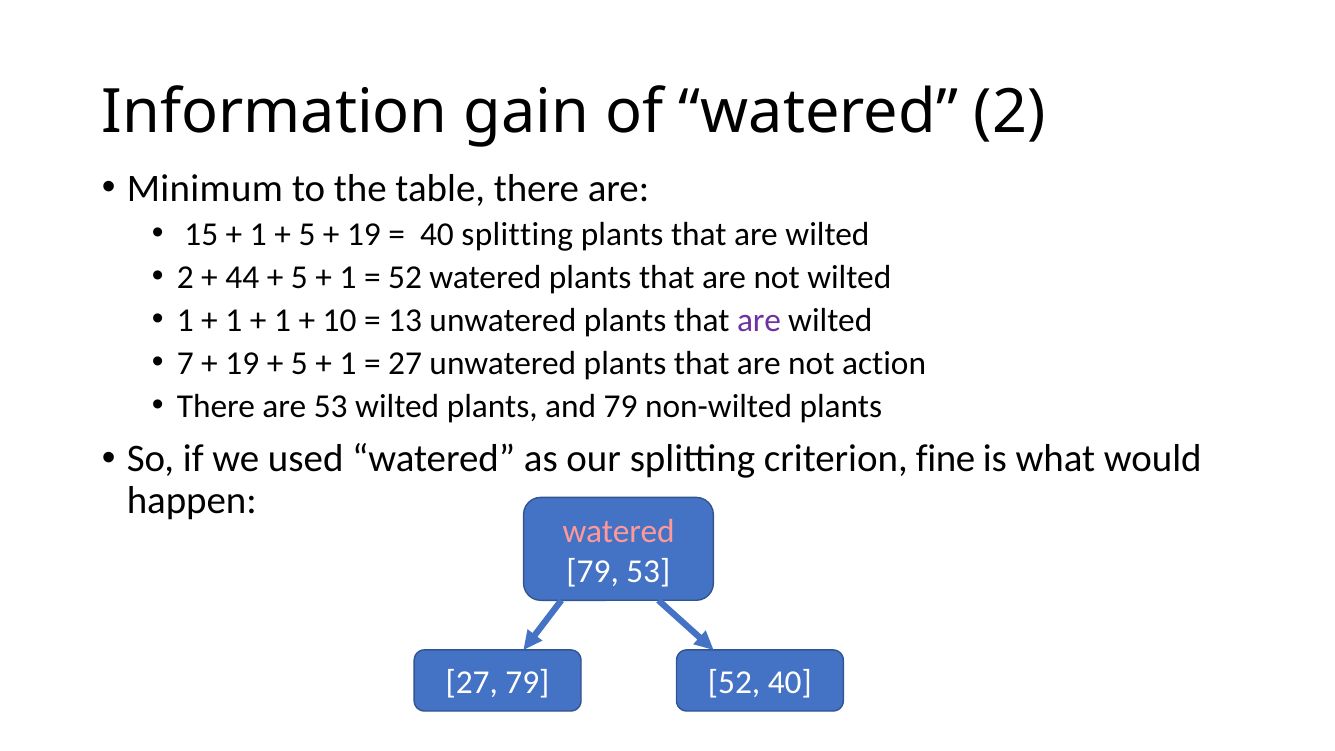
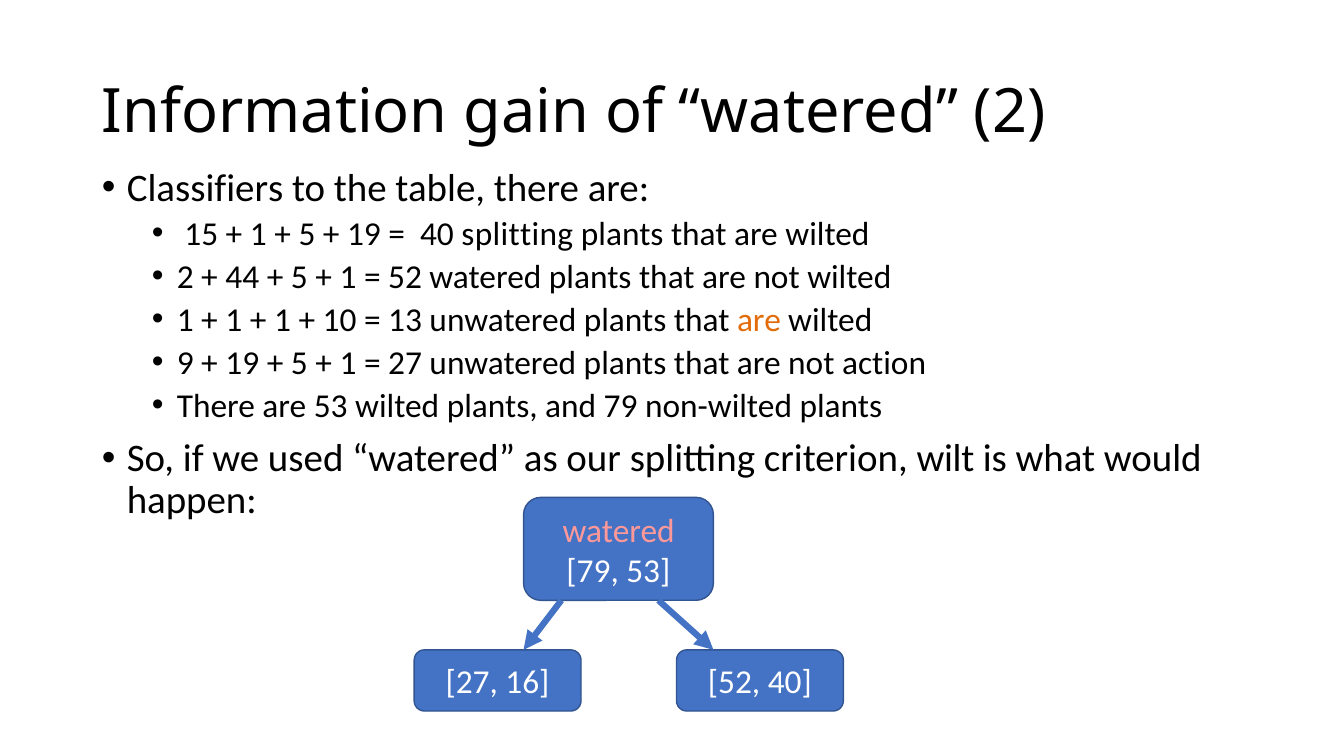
Minimum: Minimum -> Classifiers
are at (759, 320) colour: purple -> orange
7: 7 -> 9
fine: fine -> wilt
27 79: 79 -> 16
